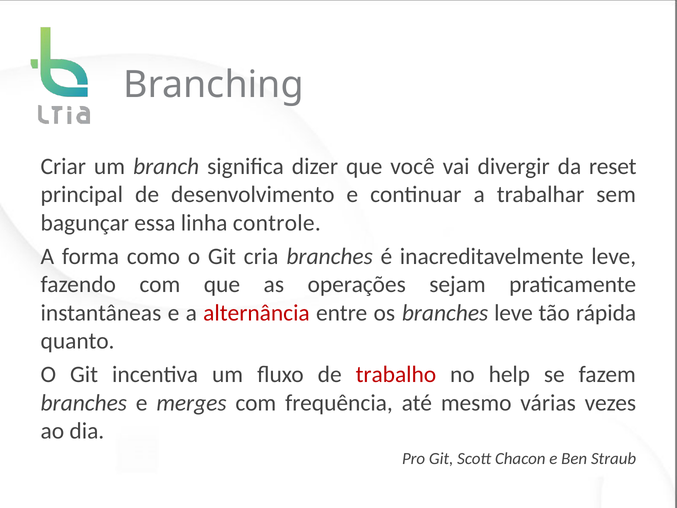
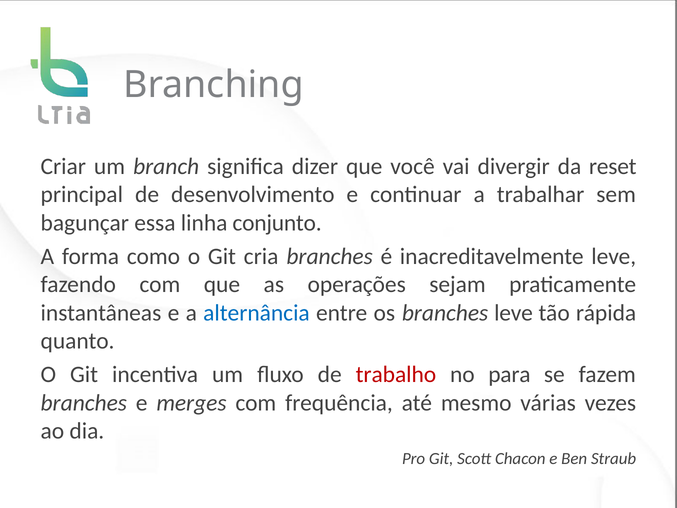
controle: controle -> conjunto
alternância colour: red -> blue
help: help -> para
